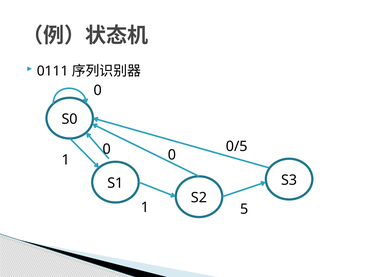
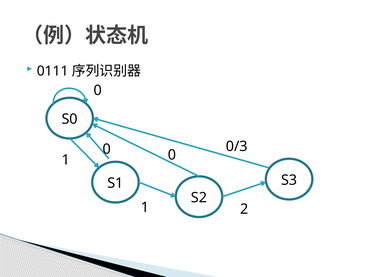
0/5: 0/5 -> 0/3
5: 5 -> 2
